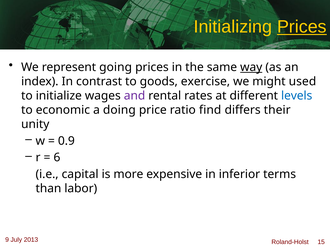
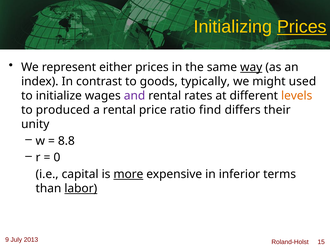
going: going -> either
exercise: exercise -> typically
levels colour: blue -> orange
economic: economic -> produced
a doing: doing -> rental
0.9: 0.9 -> 8.8
6: 6 -> 0
more underline: none -> present
labor underline: none -> present
